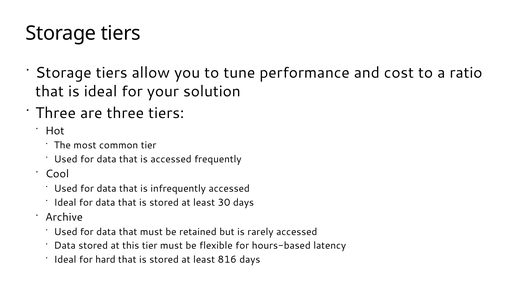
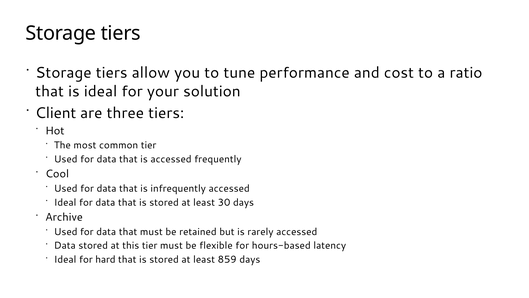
Three at (56, 113): Three -> Client
816: 816 -> 859
